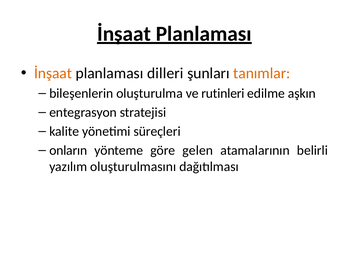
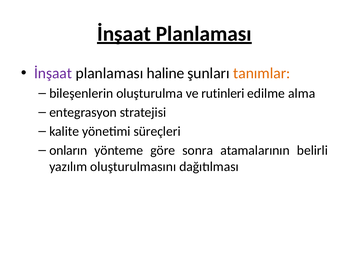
İnşaat at (53, 73) colour: orange -> purple
dilleri: dilleri -> haline
aşkın: aşkın -> alma
gelen: gelen -> sonra
